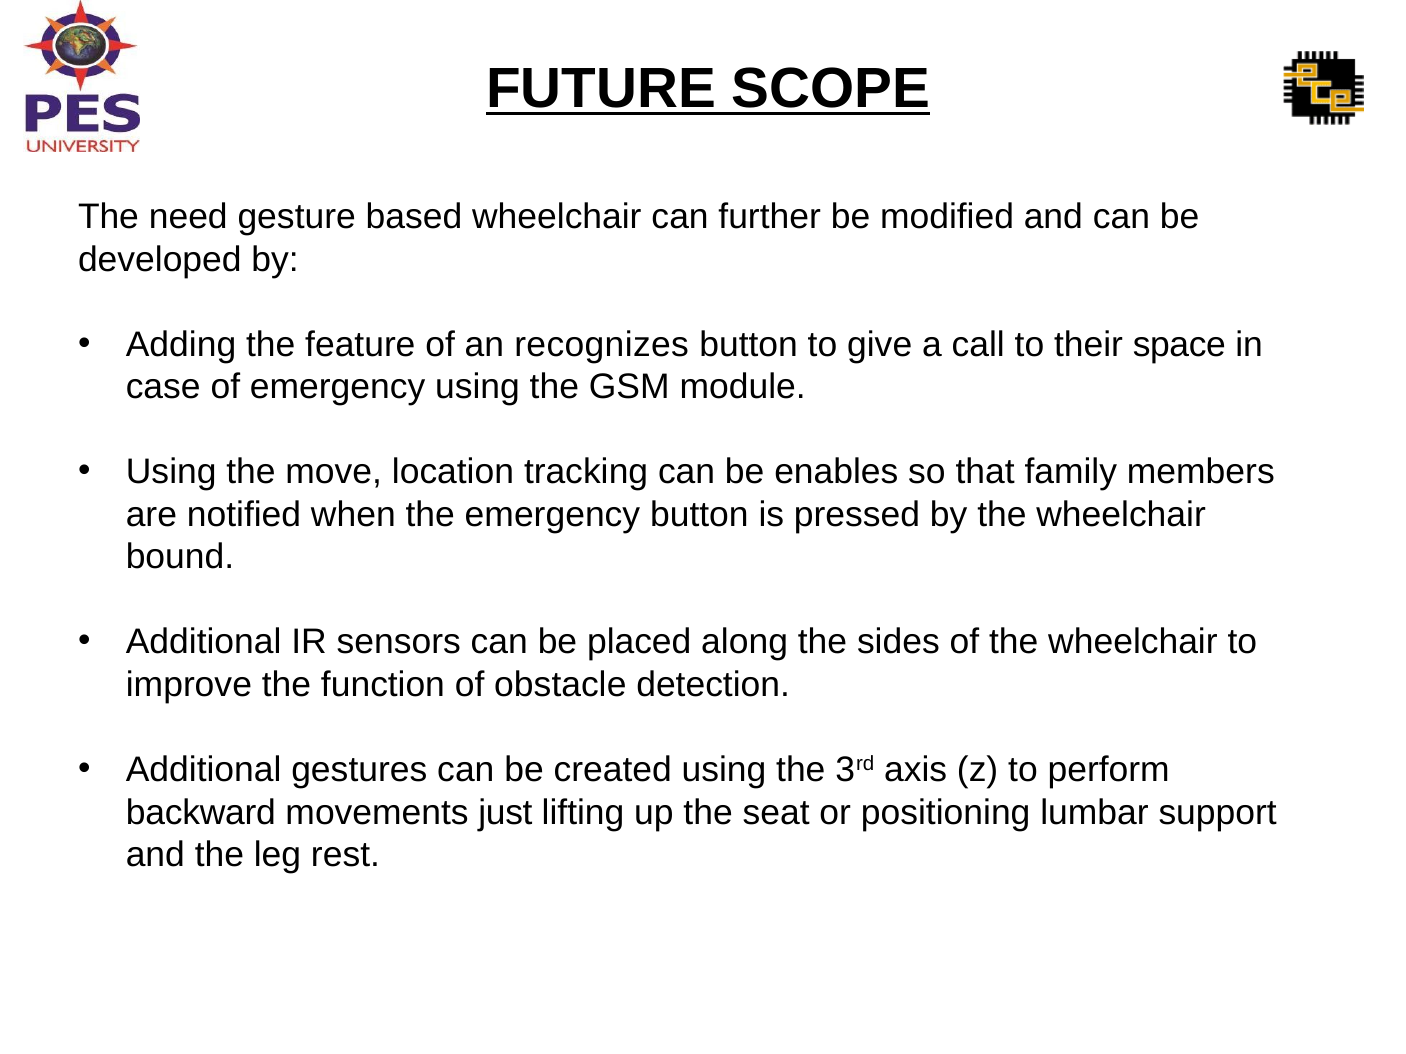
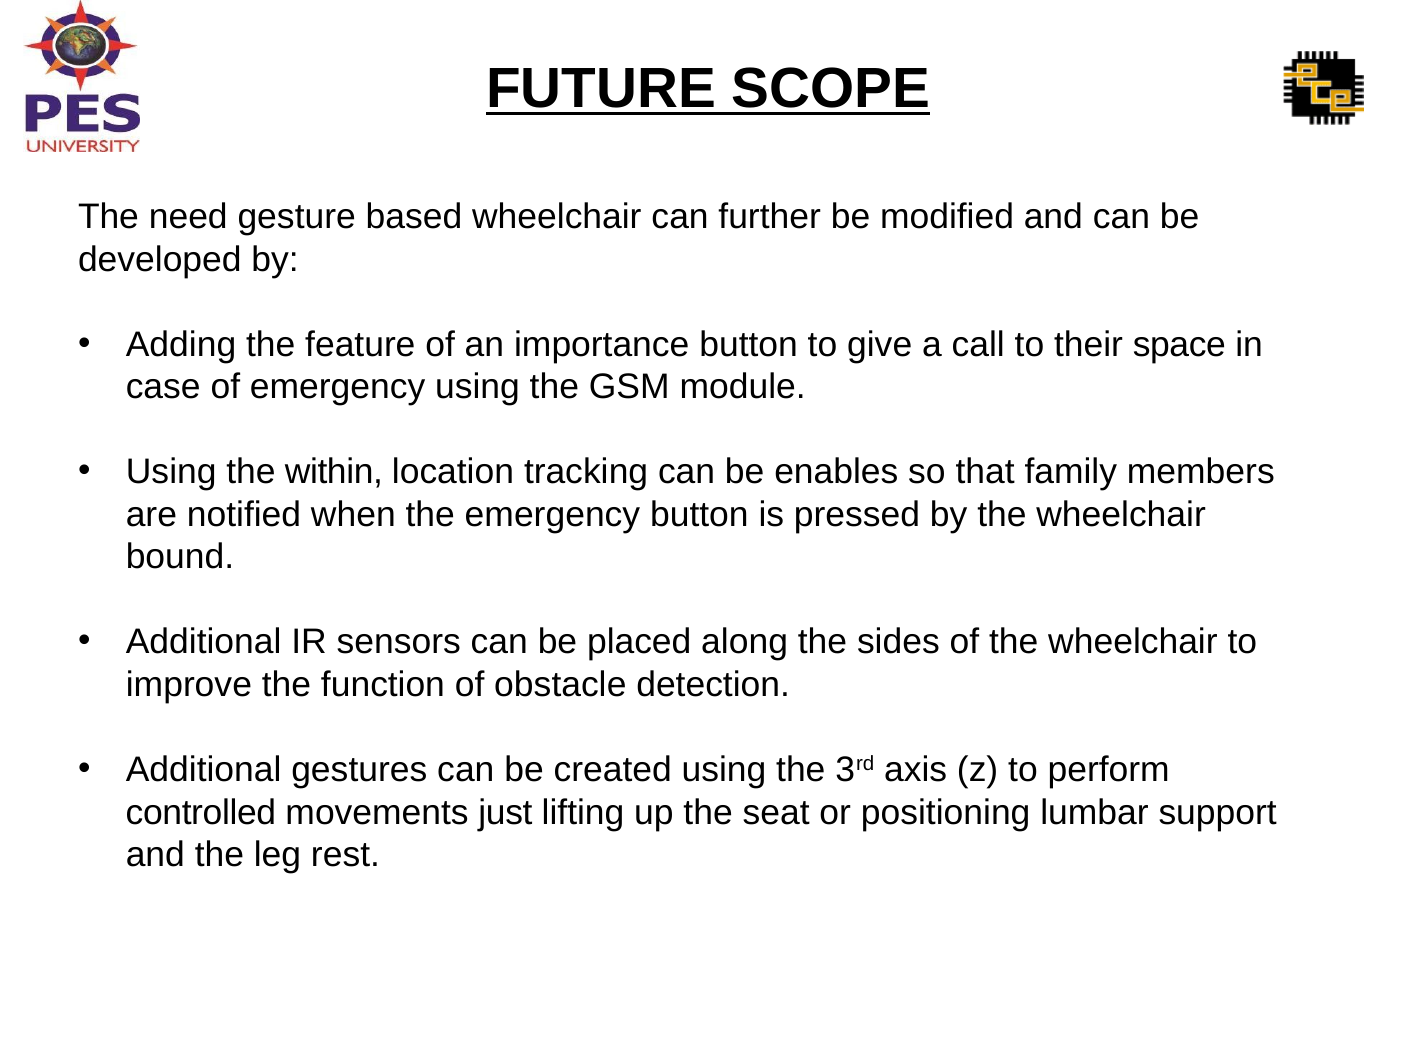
recognizes: recognizes -> importance
move: move -> within
backward: backward -> controlled
